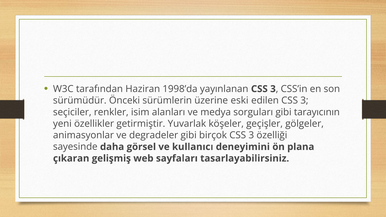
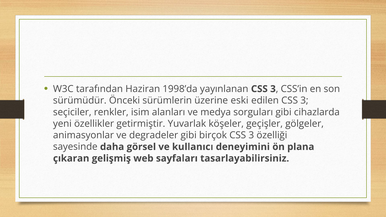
tarayıcının: tarayıcının -> cihazlarda
